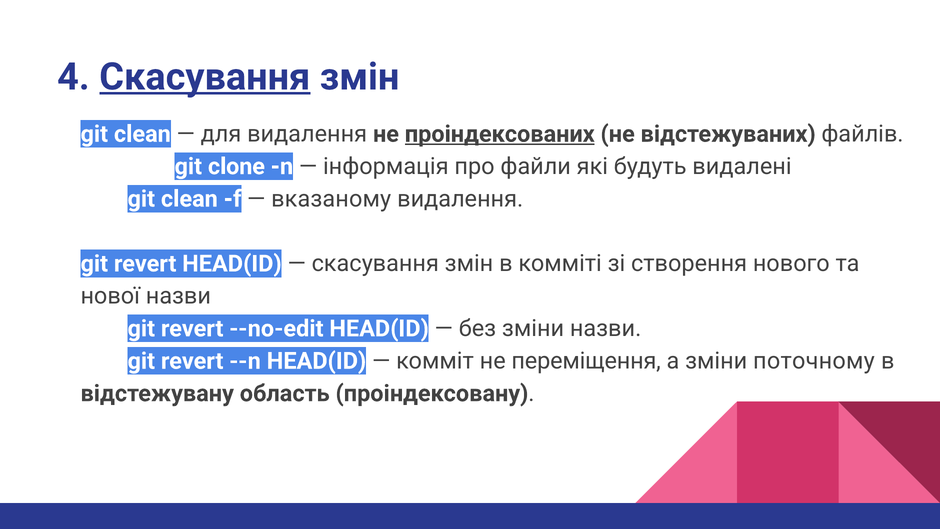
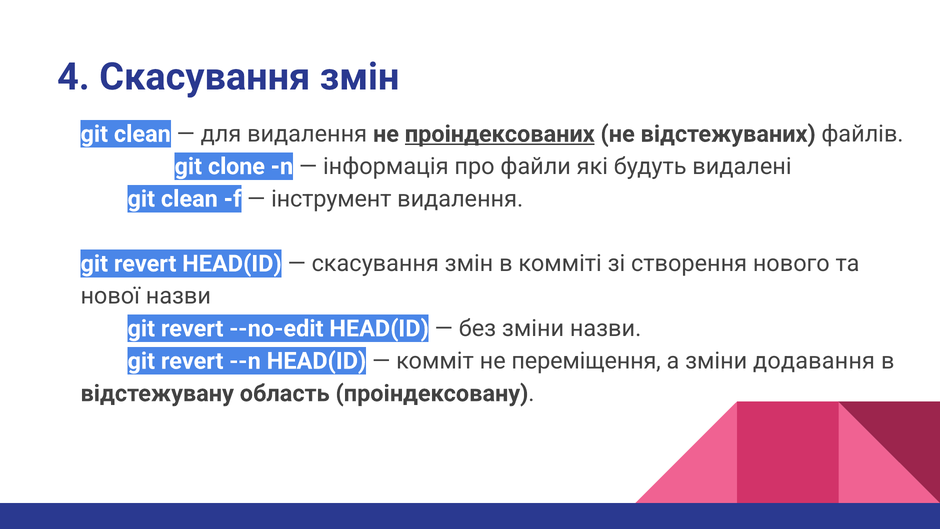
Скасування at (205, 77) underline: present -> none
вказаному: вказаному -> інструмент
поточному: поточному -> додавання
